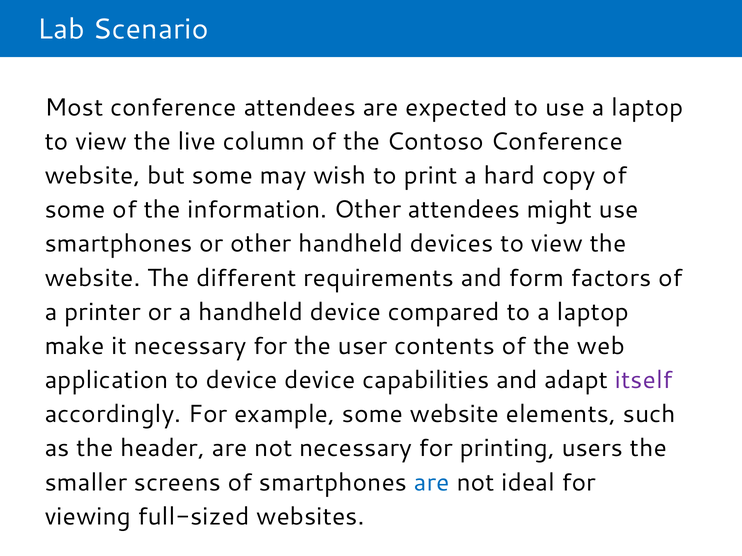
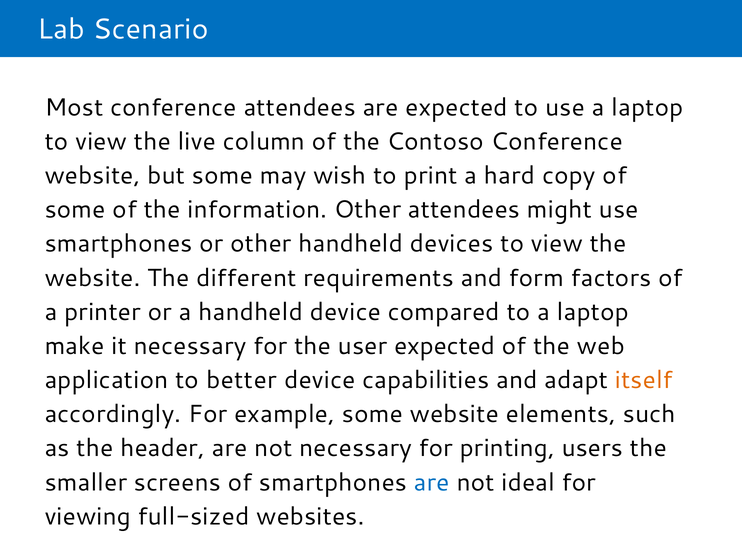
user contents: contents -> expected
to device: device -> better
itself colour: purple -> orange
